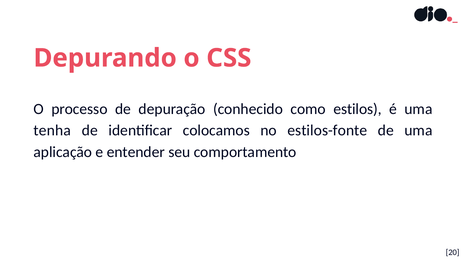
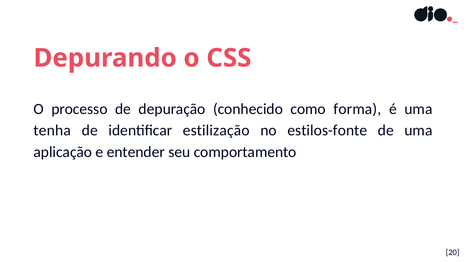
estilos: estilos -> forma
colocamos: colocamos -> estilização
